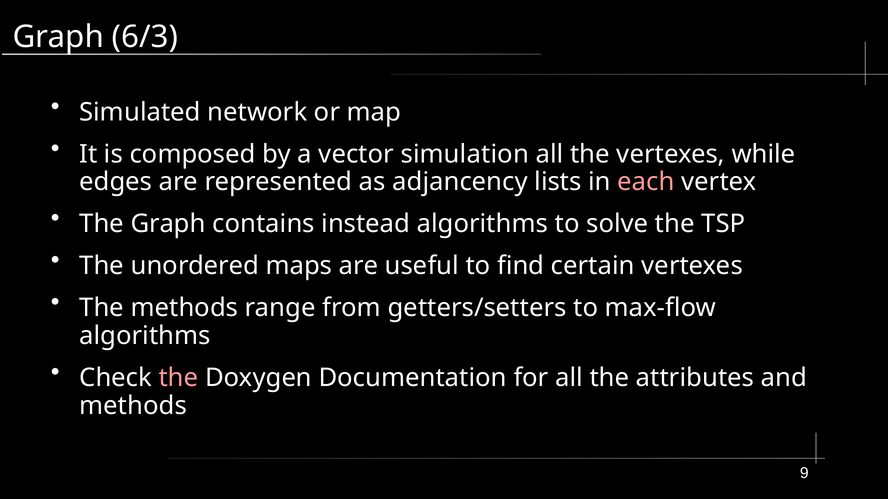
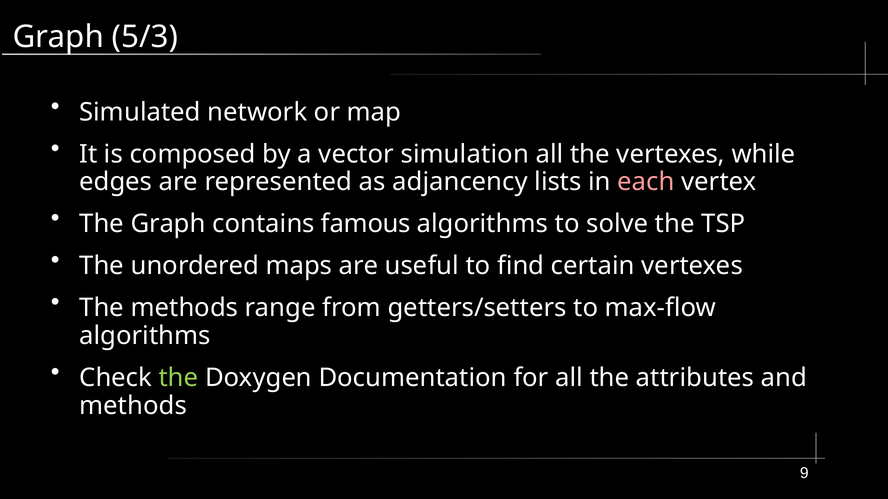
6/3: 6/3 -> 5/3
instead: instead -> famous
the at (179, 378) colour: pink -> light green
